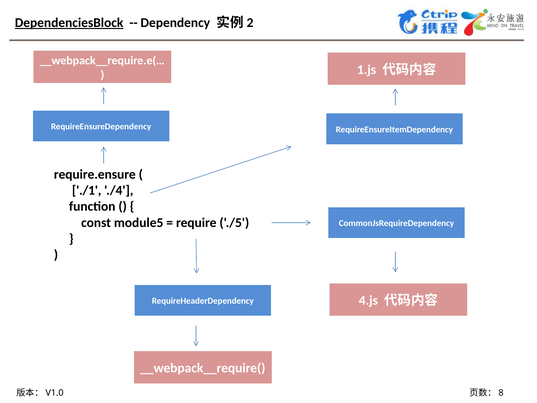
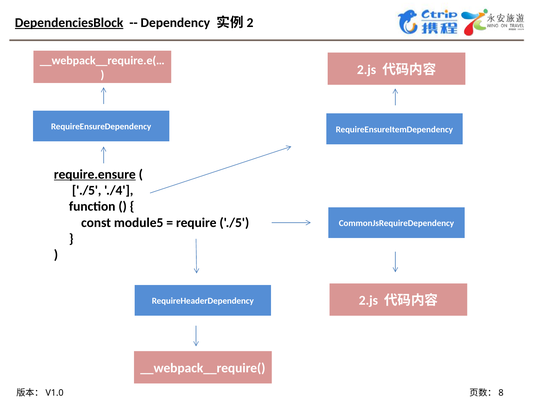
1.js at (367, 70): 1.js -> 2.js
require.ensure underline: none -> present
./1 at (87, 190): ./1 -> ./5
4.js at (368, 300): 4.js -> 2.js
